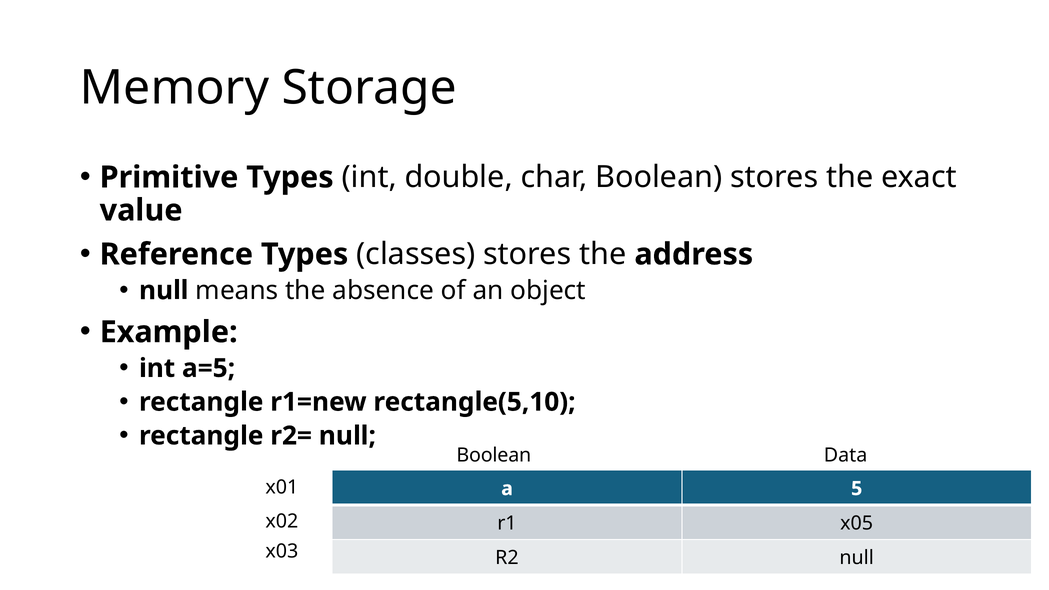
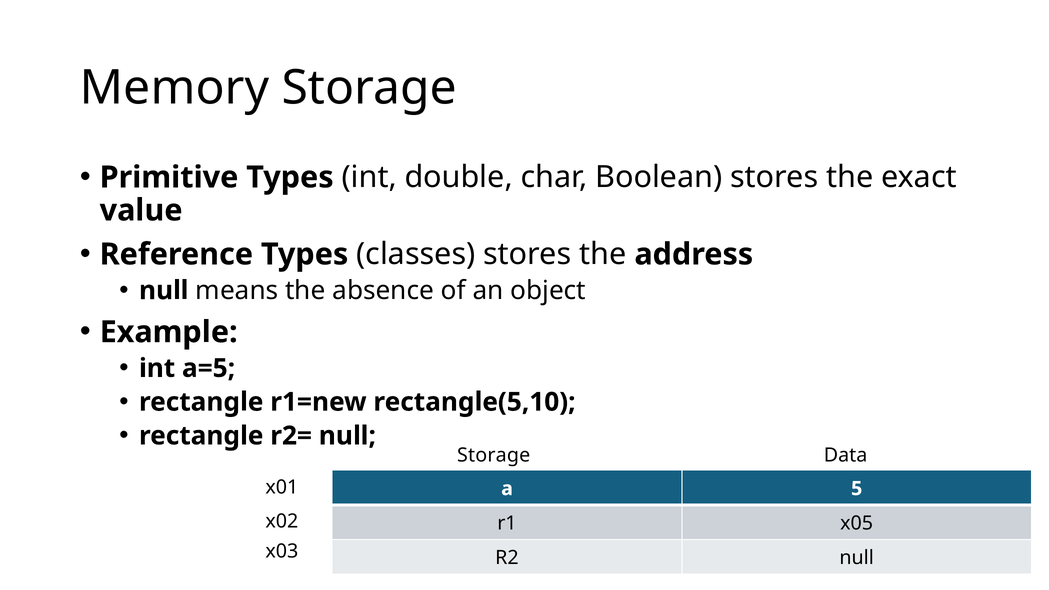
Boolean at (494, 456): Boolean -> Storage
